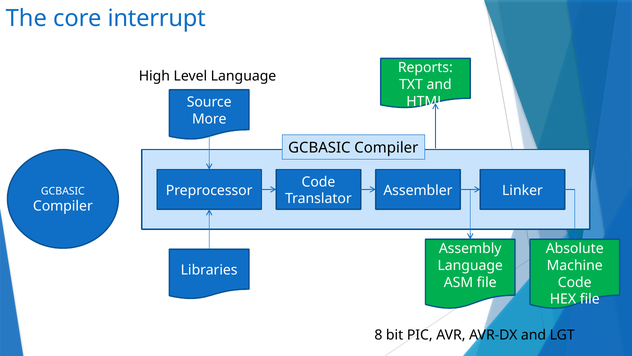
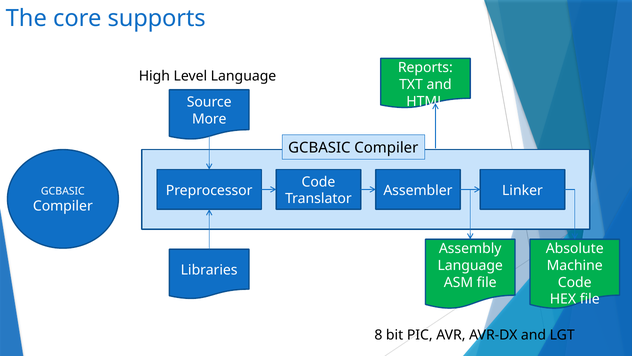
interrupt: interrupt -> supports
